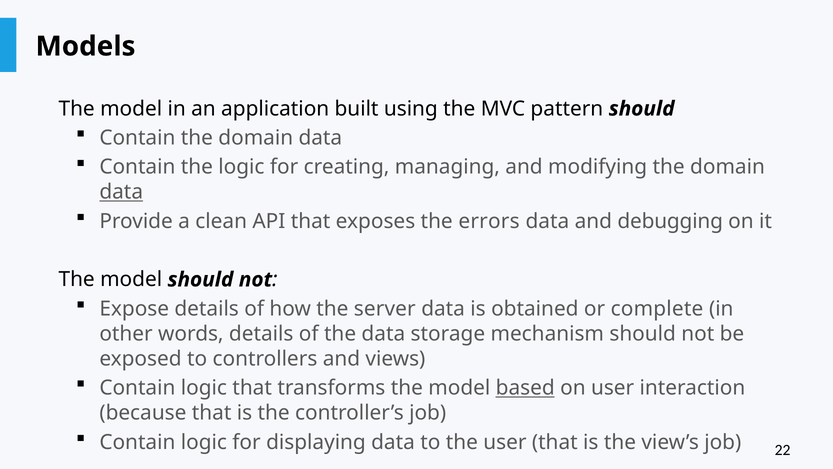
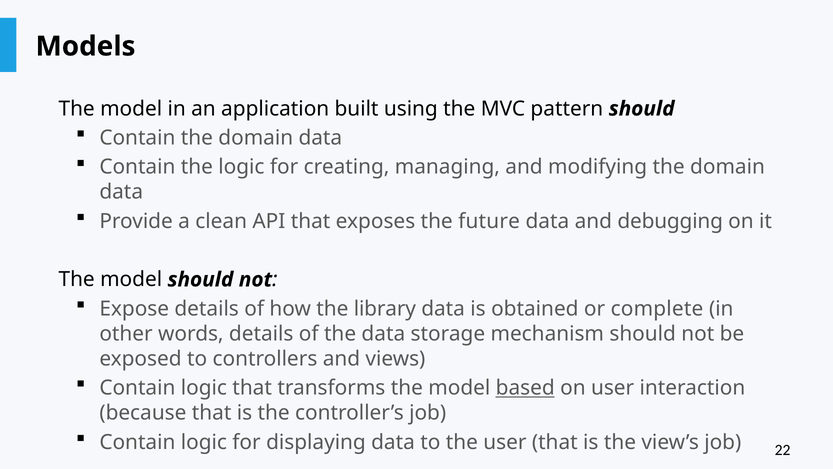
data at (121, 192) underline: present -> none
errors: errors -> future
server: server -> library
